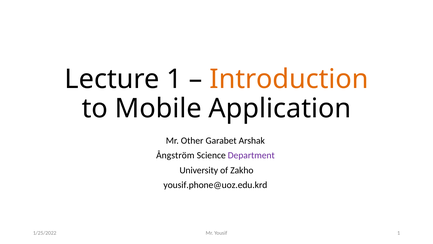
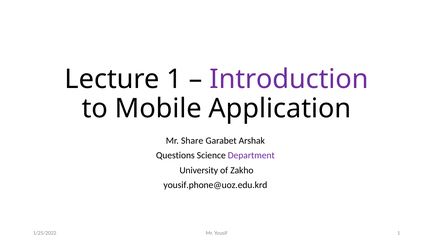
Introduction colour: orange -> purple
Other: Other -> Share
Ångström: Ångström -> Questions
